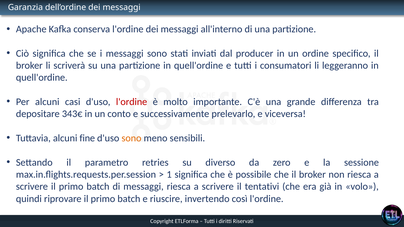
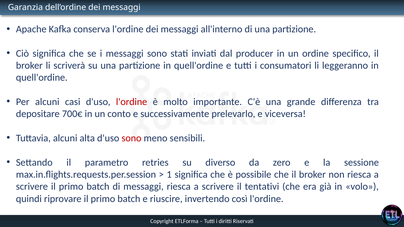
343€: 343€ -> 700€
fine: fine -> alta
sono at (131, 138) colour: orange -> red
